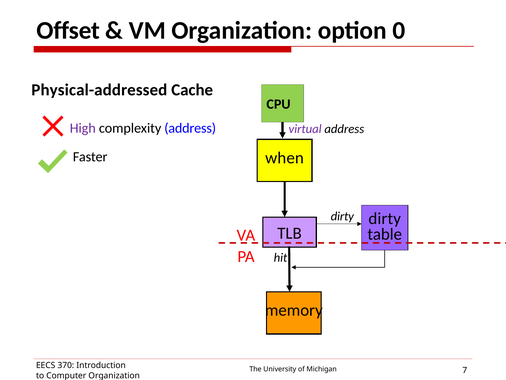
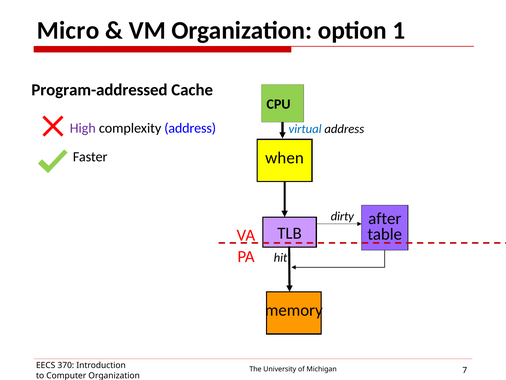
Offset: Offset -> Micro
0: 0 -> 1
Physical-addressed: Physical-addressed -> Program-addressed
virtual colour: purple -> blue
dirty at (385, 218): dirty -> after
